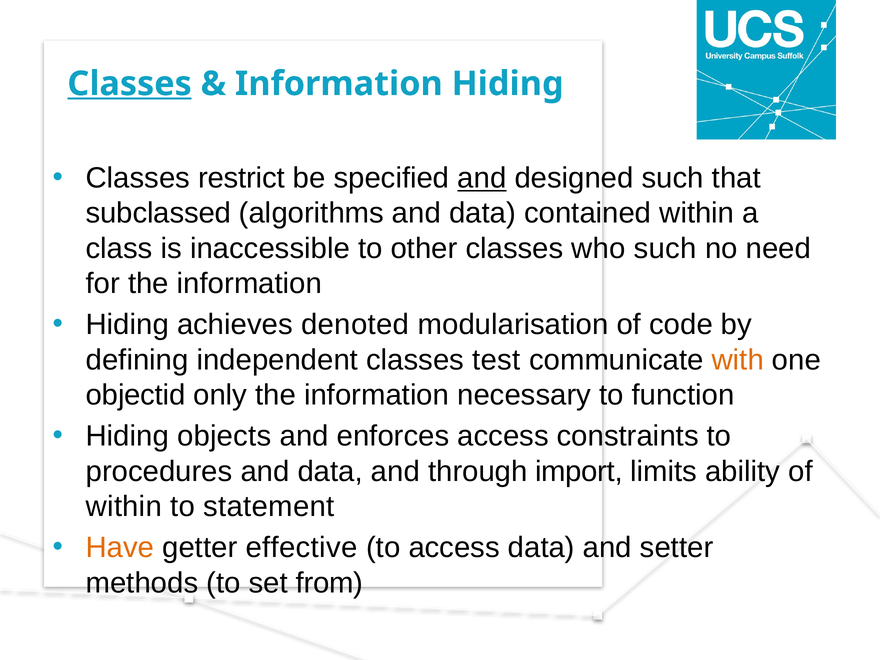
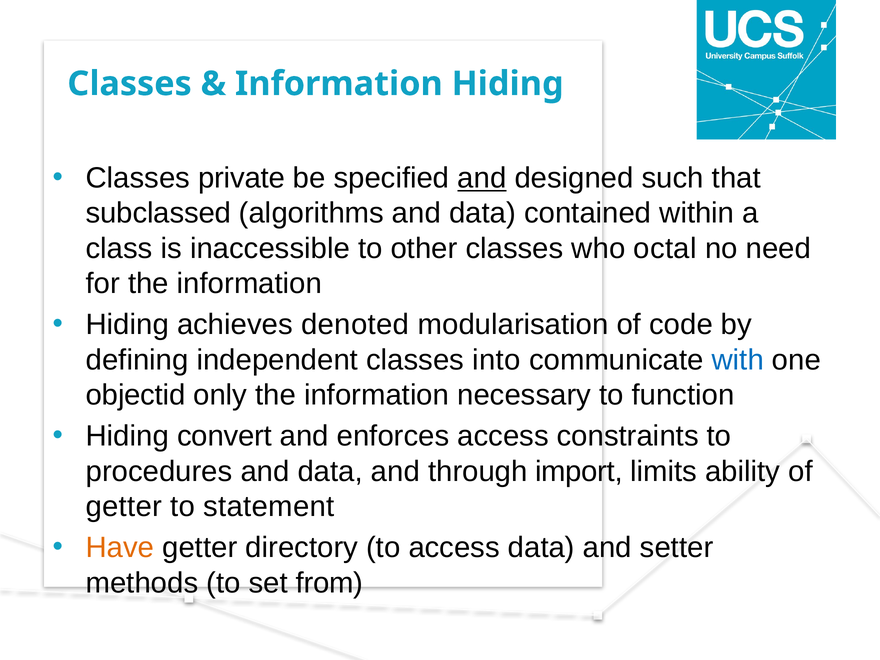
Classes at (130, 84) underline: present -> none
restrict: restrict -> private
who such: such -> octal
test: test -> into
with colour: orange -> blue
objects: objects -> convert
within at (124, 507): within -> getter
effective: effective -> directory
